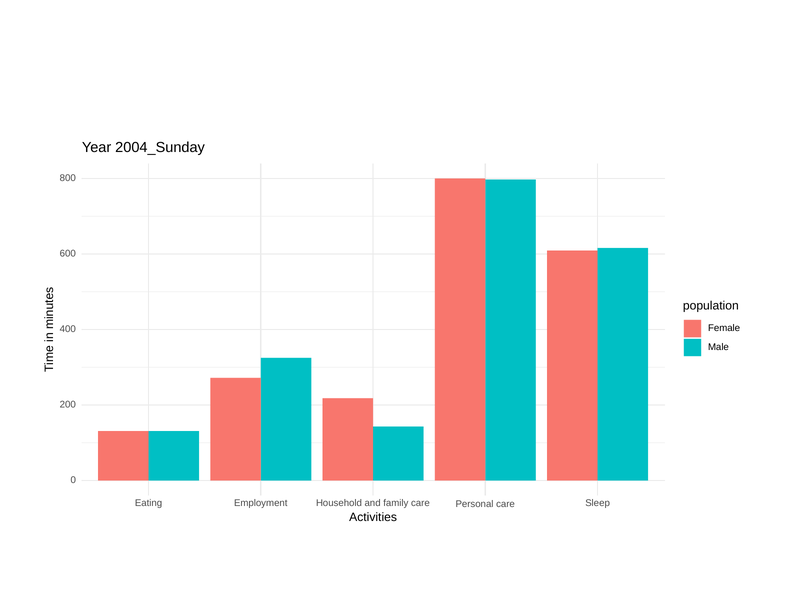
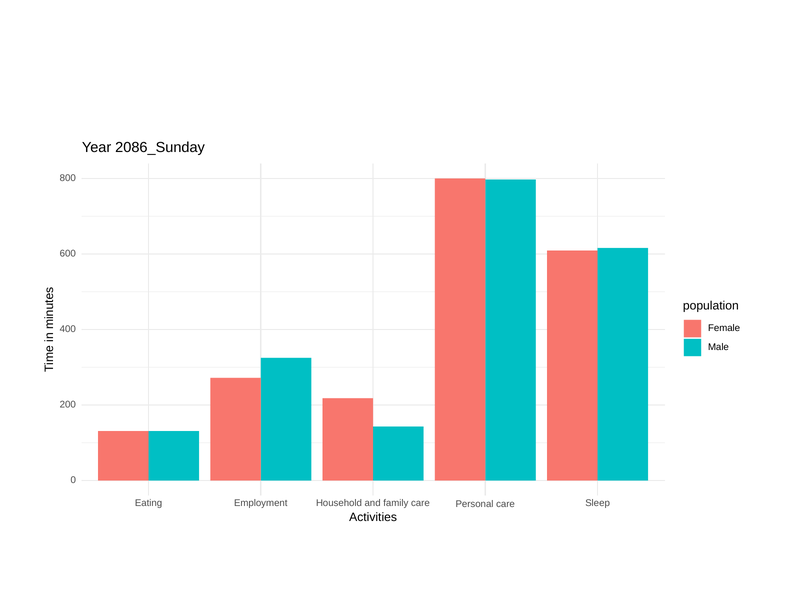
2004_Sunday: 2004_Sunday -> 2086_Sunday
